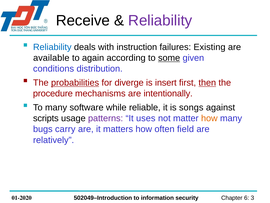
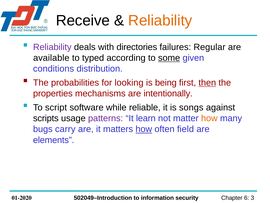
Reliability at (160, 20) colour: purple -> orange
Reliability at (52, 47) colour: blue -> purple
instruction: instruction -> directories
Existing: Existing -> Regular
again: again -> typed
probabilities underline: present -> none
diverge: diverge -> looking
insert: insert -> being
procedure: procedure -> properties
To many: many -> script
uses: uses -> learn
how at (144, 129) underline: none -> present
relatively: relatively -> elements
